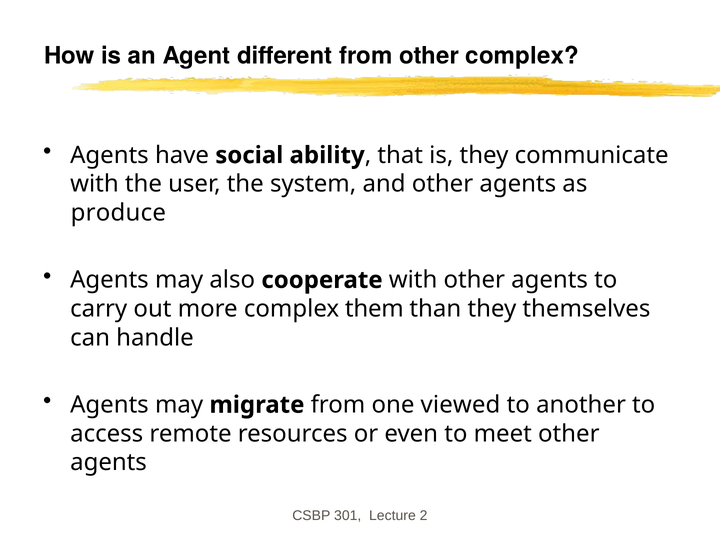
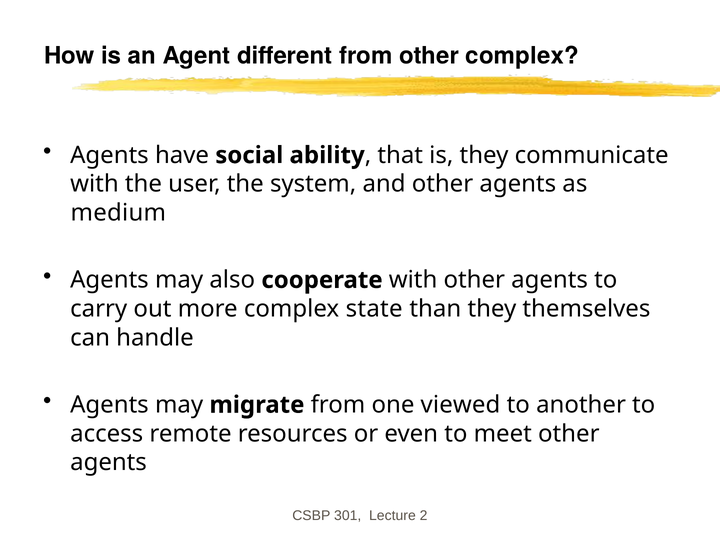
produce: produce -> medium
them: them -> state
